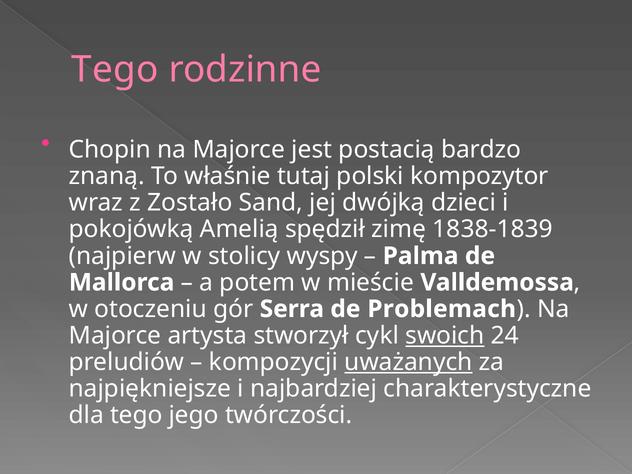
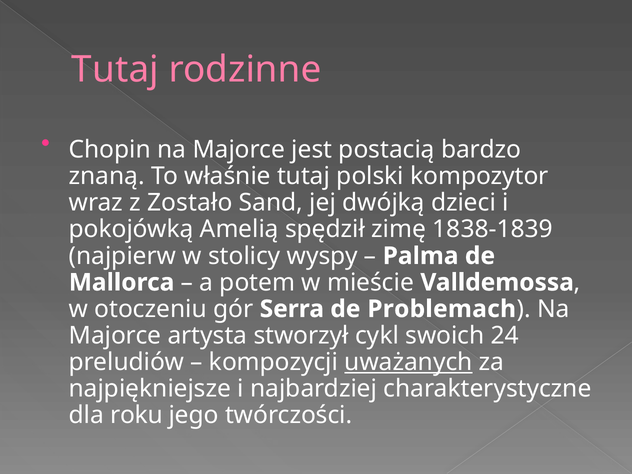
Tego at (115, 69): Tego -> Tutaj
swoich underline: present -> none
dla tego: tego -> roku
